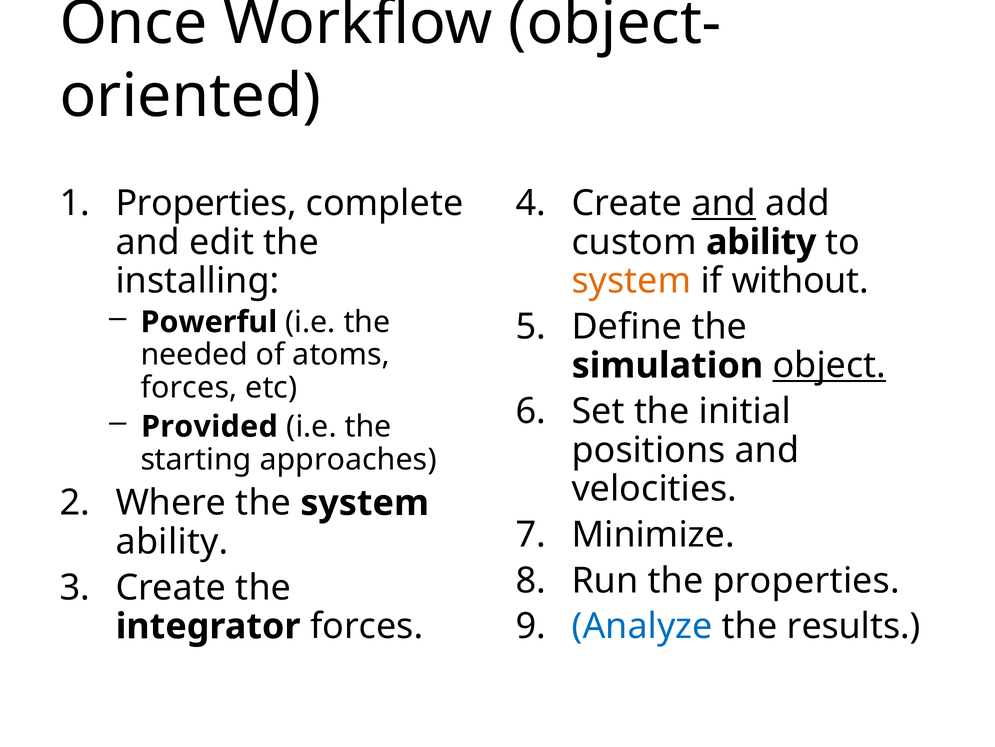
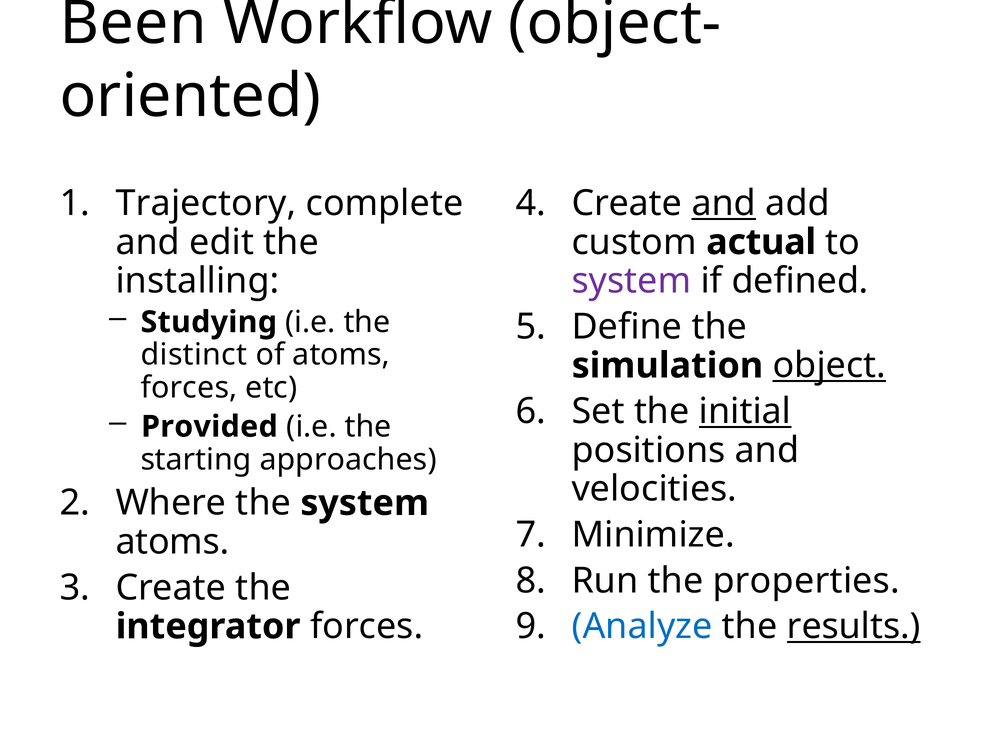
Once: Once -> Been
Properties at (206, 203): Properties -> Trajectory
custom ability: ability -> actual
system at (631, 281) colour: orange -> purple
without: without -> defined
Powerful: Powerful -> Studying
needed: needed -> distinct
initial underline: none -> present
ability at (172, 541): ability -> atoms
results underline: none -> present
